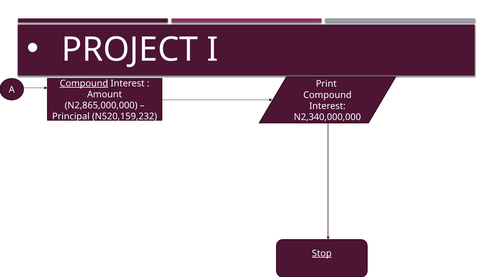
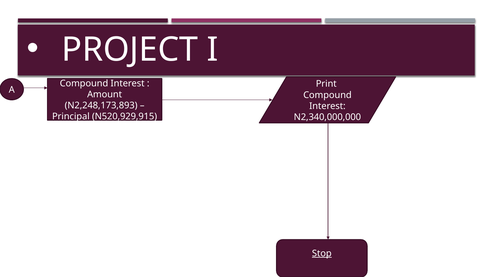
Compound at (84, 83) underline: present -> none
N2,865,000,000: N2,865,000,000 -> N2,248,173,893
N520,159,232: N520,159,232 -> N520,929,915
